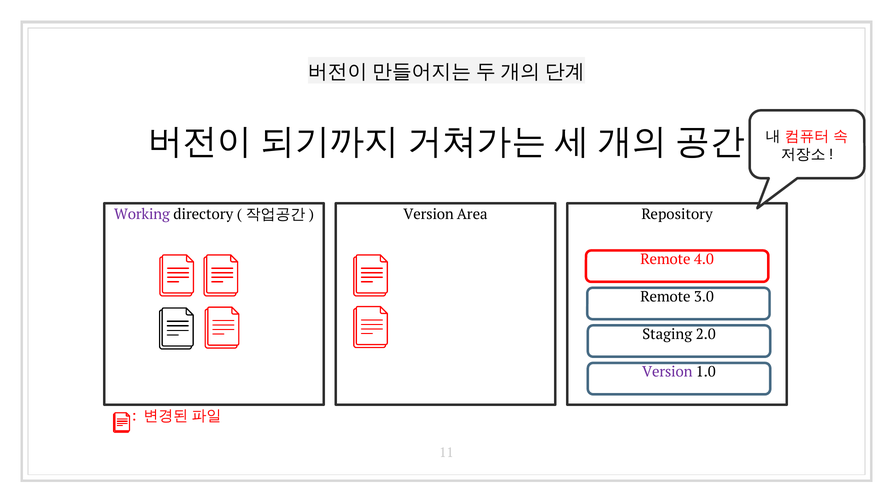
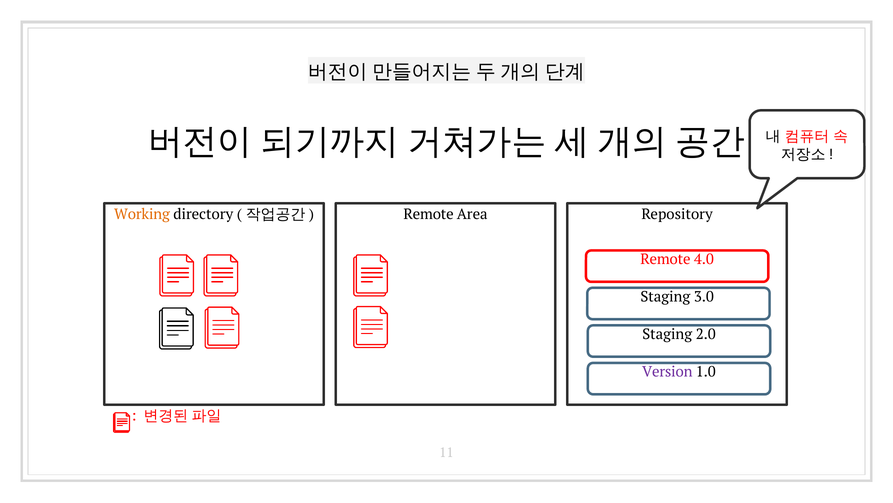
Working colour: purple -> orange
Version at (429, 214): Version -> Remote
Remote at (665, 296): Remote -> Staging
